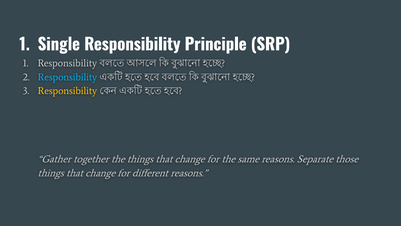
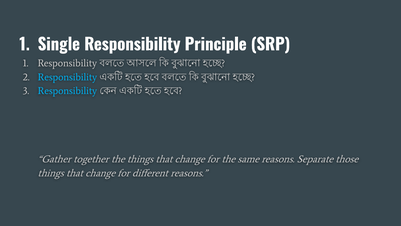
Responsibility at (67, 91) colour: yellow -> light blue
